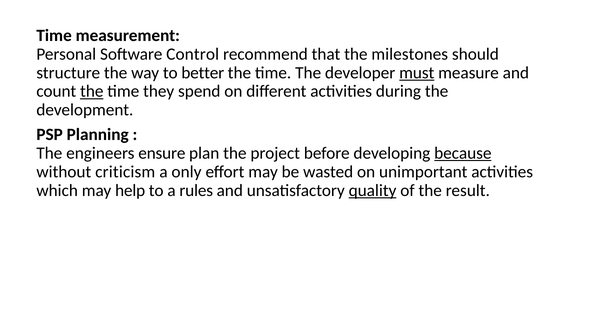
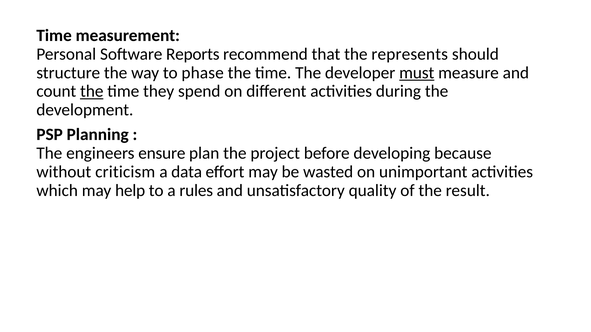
Control: Control -> Reports
milestones: milestones -> represents
better: better -> phase
because underline: present -> none
only: only -> data
quality underline: present -> none
